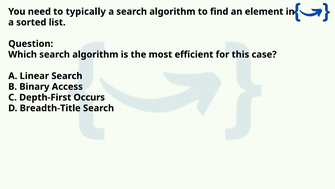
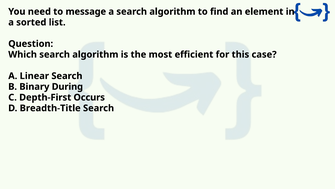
typically: typically -> message
Access: Access -> During
